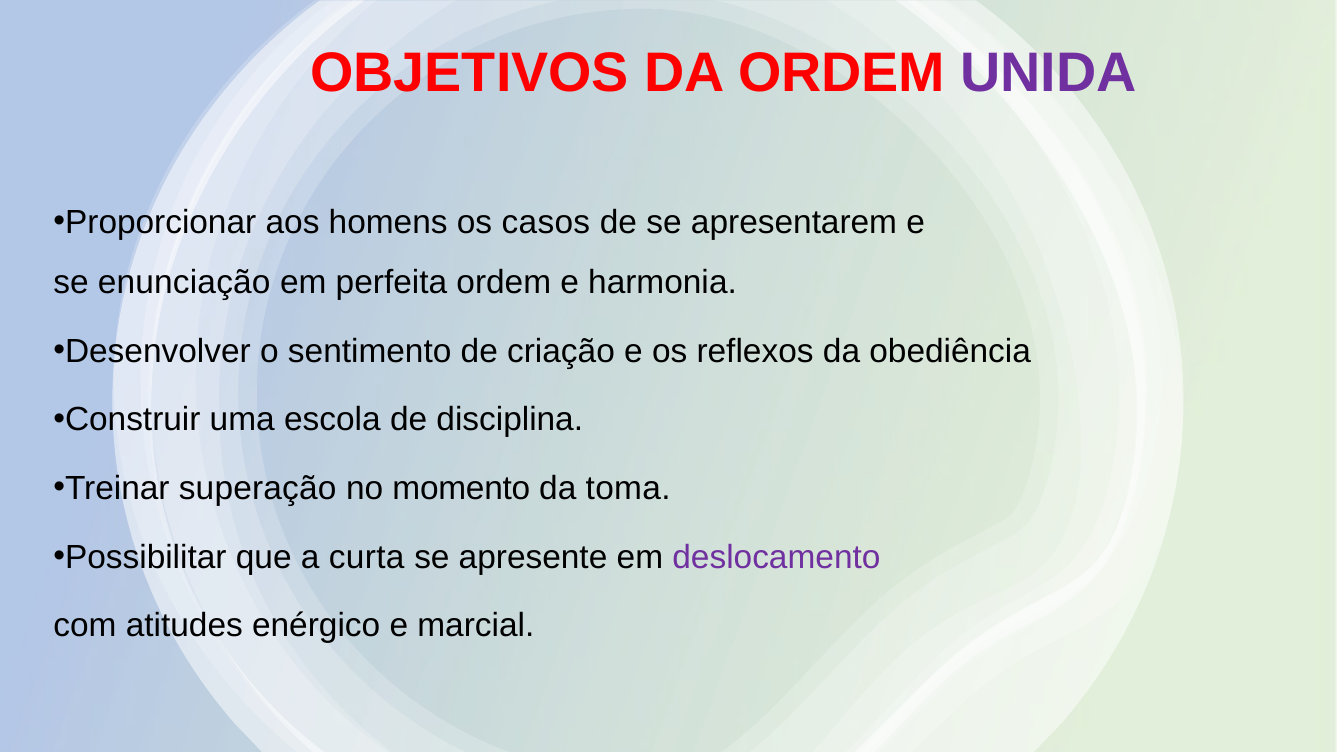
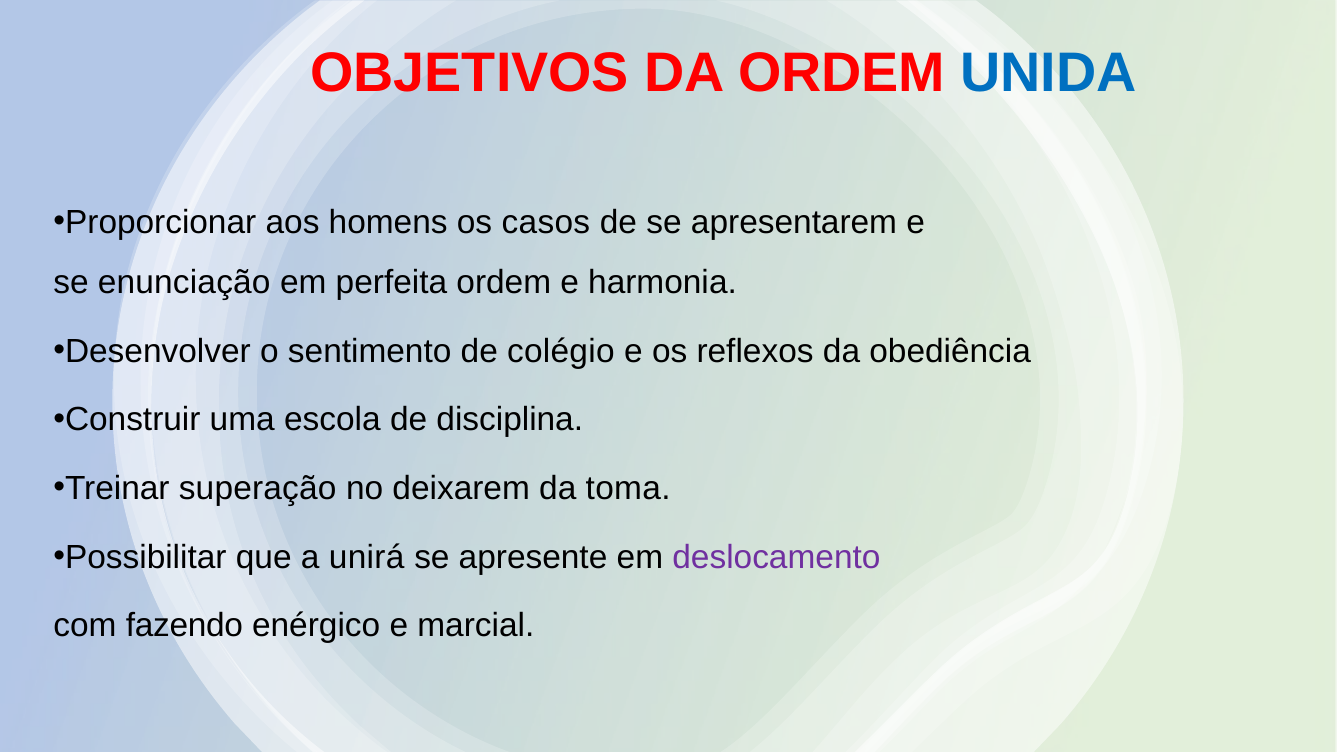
UNIDA colour: purple -> blue
criação: criação -> colégio
momento: momento -> deixarem
curta: curta -> unirá
atitudes: atitudes -> fazendo
